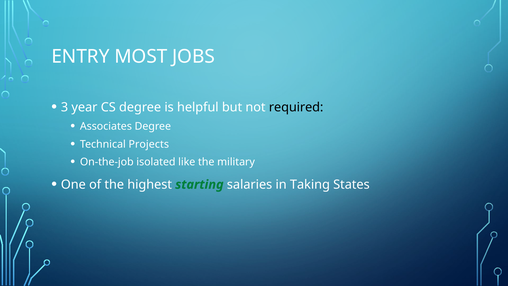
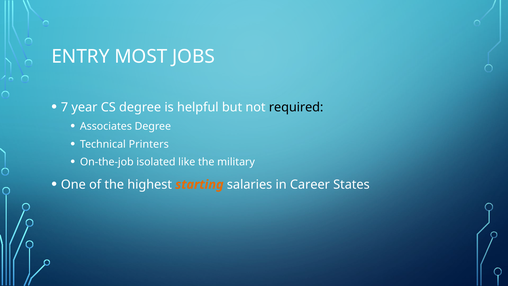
3: 3 -> 7
Projects: Projects -> Printers
starting colour: green -> orange
Taking: Taking -> Career
